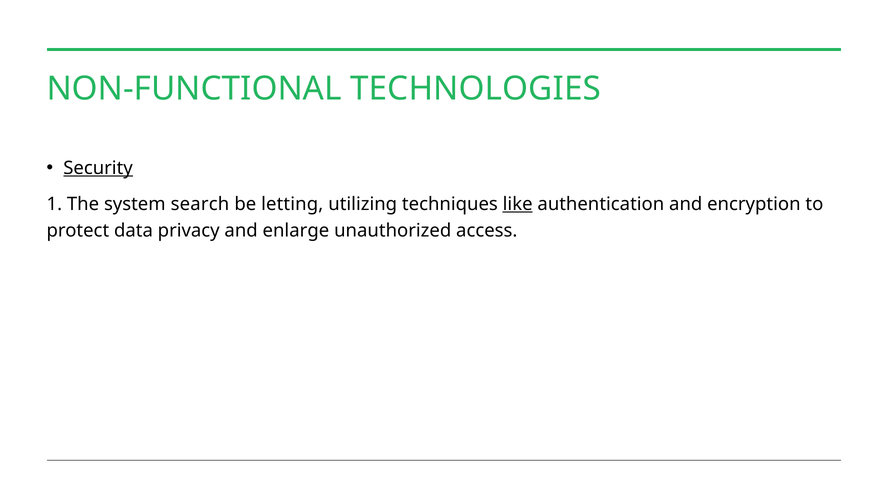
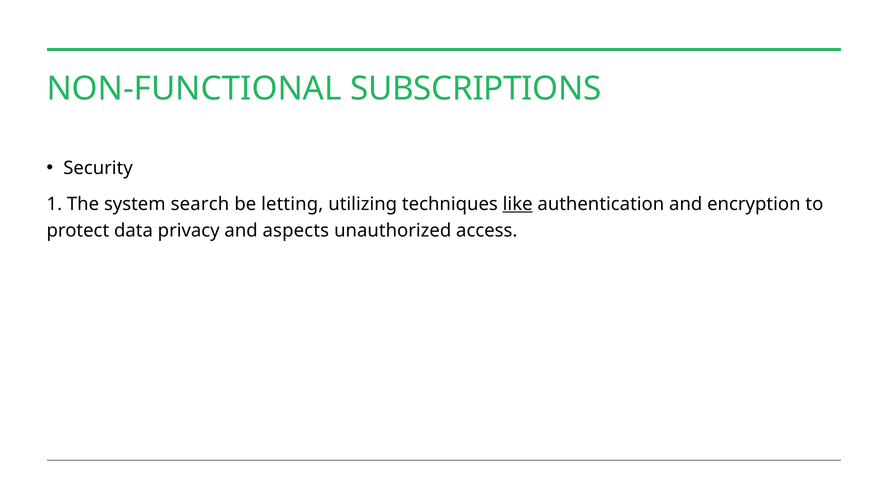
TECHNOLOGIES: TECHNOLOGIES -> SUBSCRIPTIONS
Security underline: present -> none
enlarge: enlarge -> aspects
